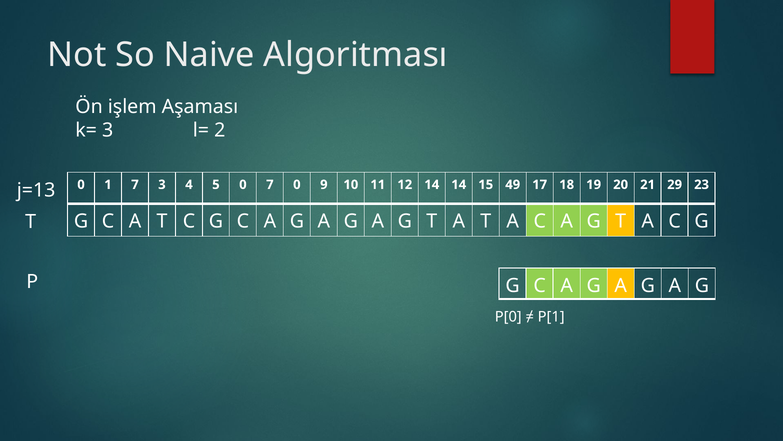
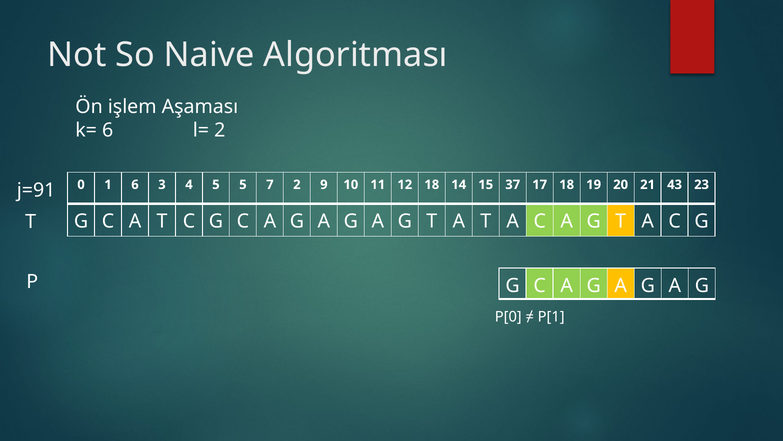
k= 3: 3 -> 6
1 7: 7 -> 6
5 0: 0 -> 5
7 0: 0 -> 2
12 14: 14 -> 18
49: 49 -> 37
29: 29 -> 43
j=13: j=13 -> j=91
